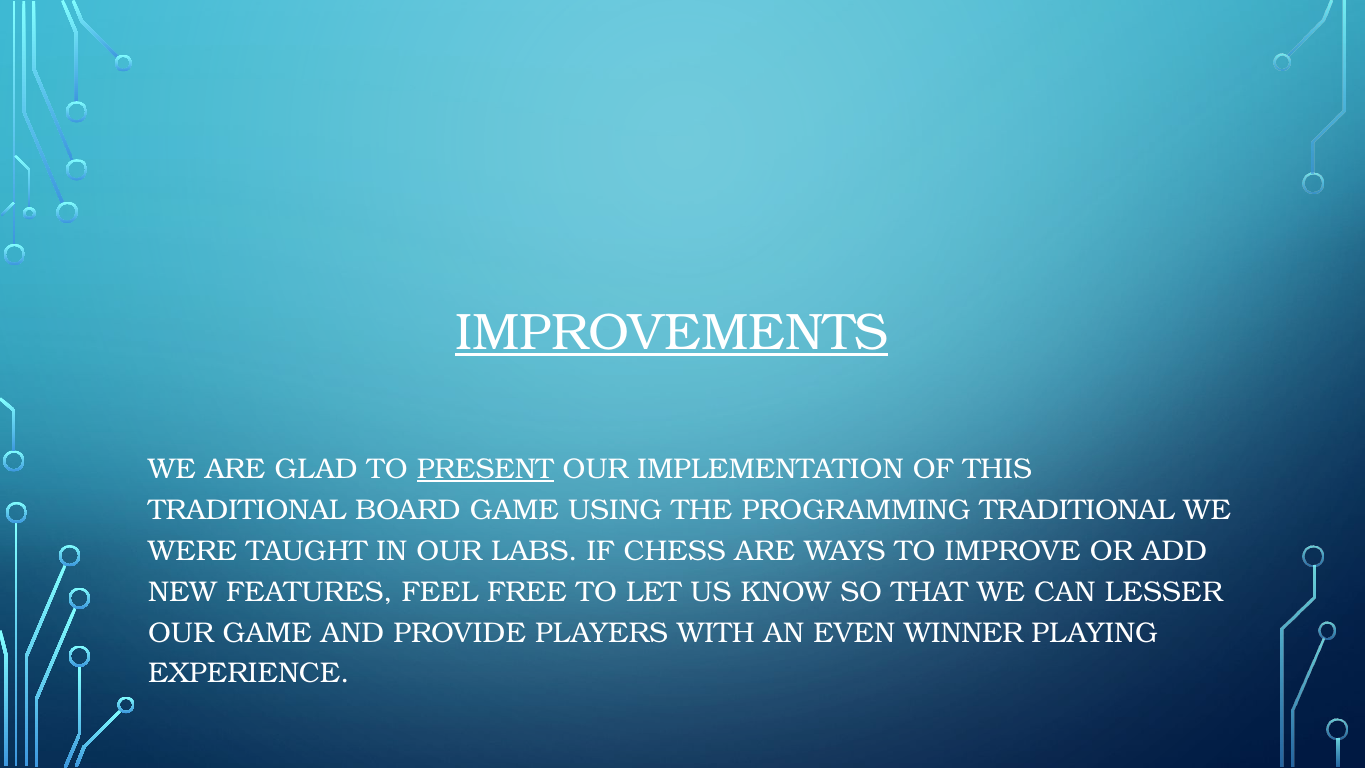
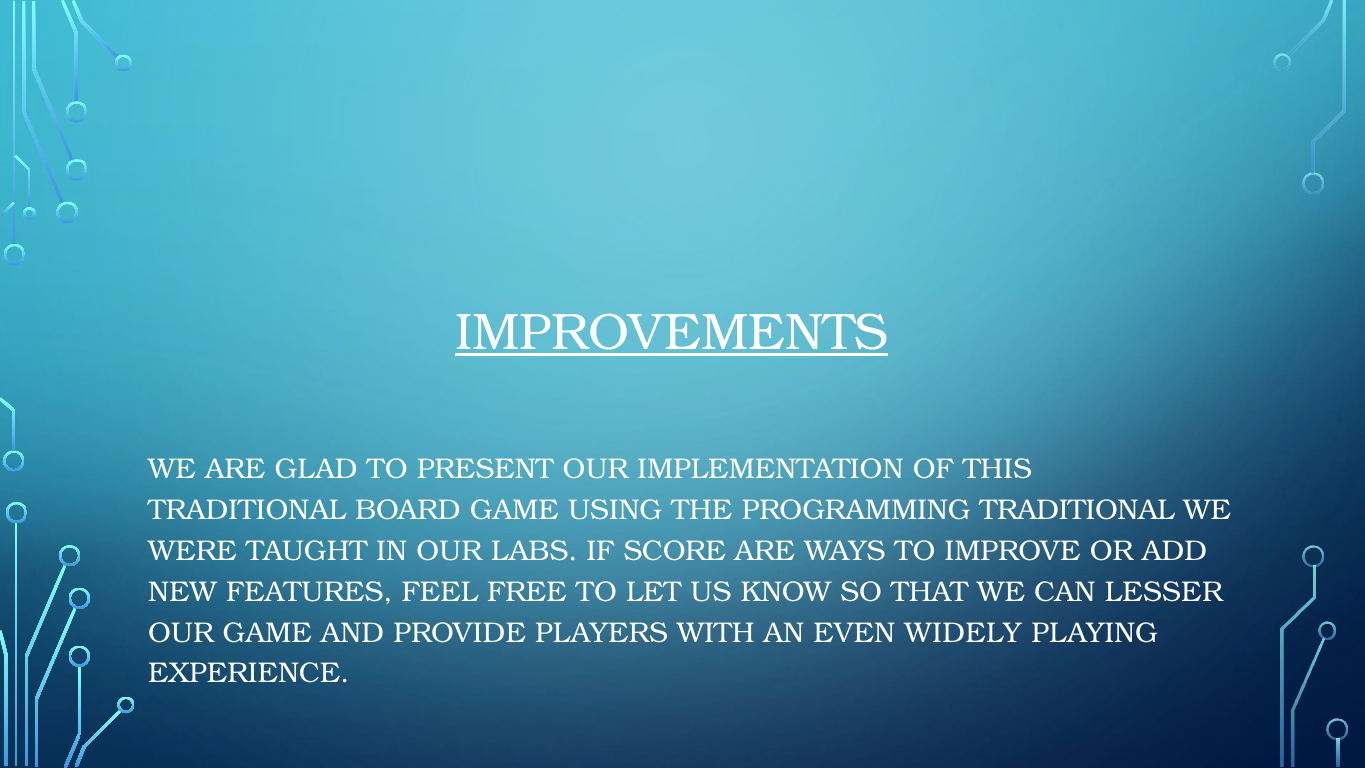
PRESENT underline: present -> none
CHESS: CHESS -> SCORE
WINNER: WINNER -> WIDELY
